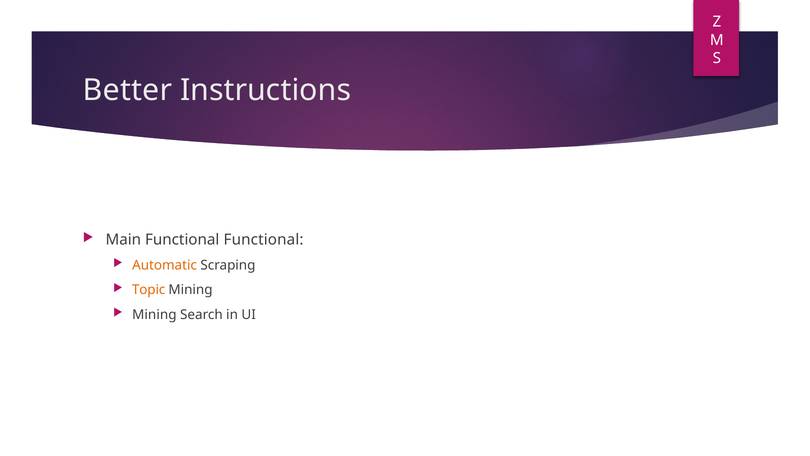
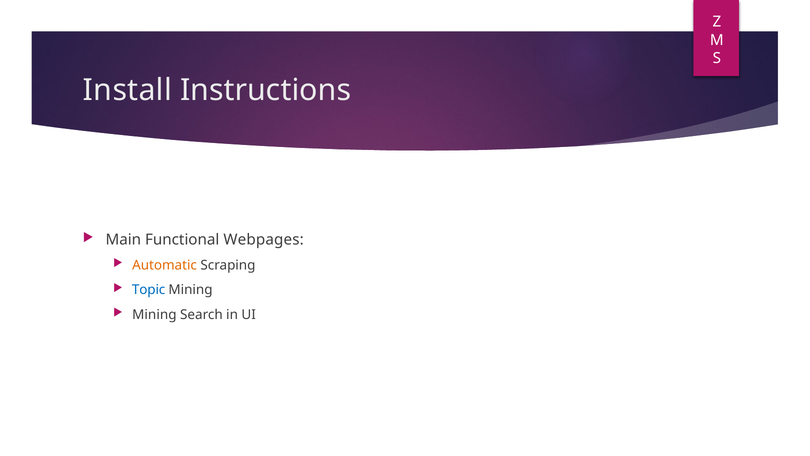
Better: Better -> Install
Functional Functional: Functional -> Webpages
Topic colour: orange -> blue
